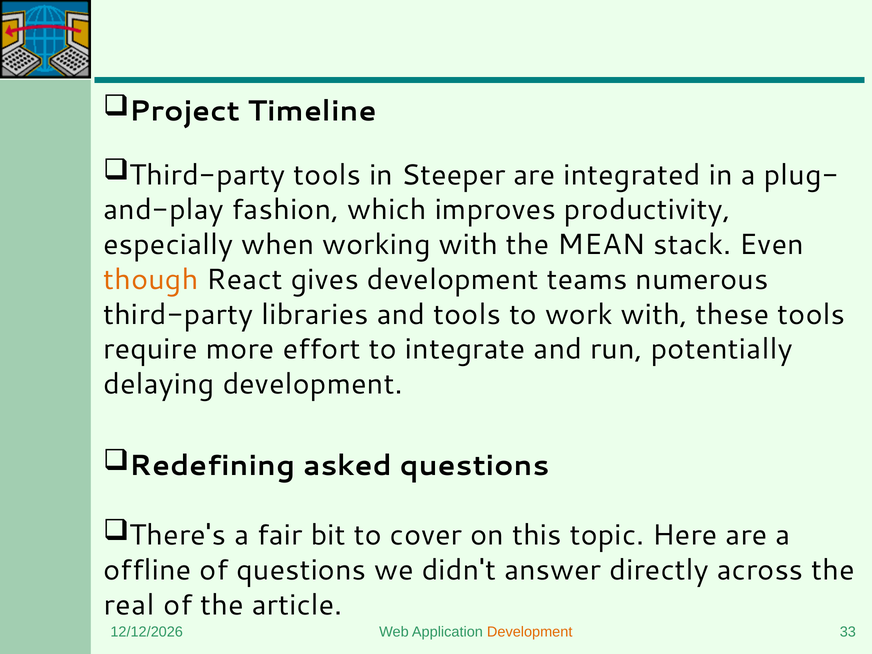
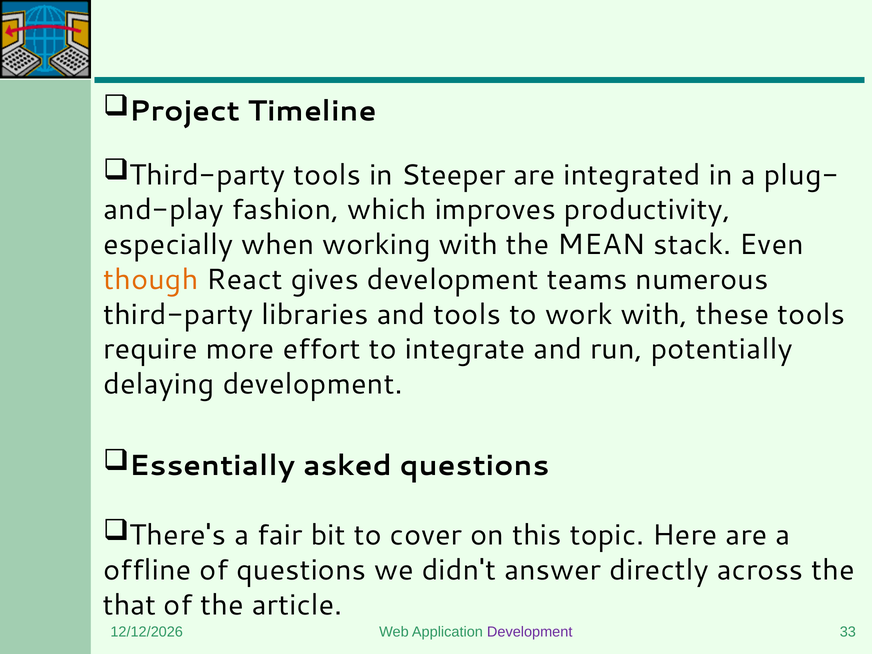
Redefining: Redefining -> Essentially
real: real -> that
Development at (530, 632) colour: orange -> purple
